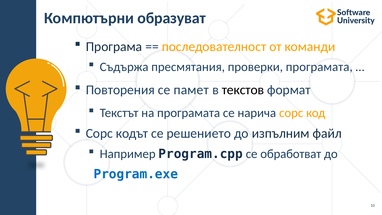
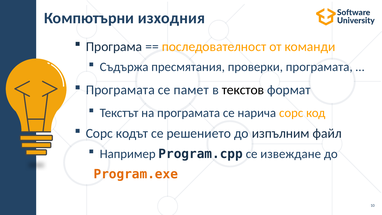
образуват: образуват -> изходния
Повторения at (120, 90): Повторения -> Програмата
обработват: обработват -> извеждане
Program.exe colour: blue -> orange
